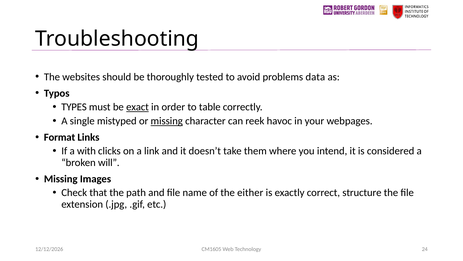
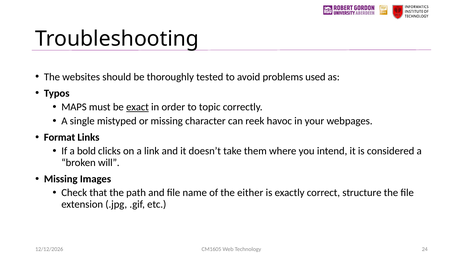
data: data -> used
TYPES: TYPES -> MAPS
table: table -> topic
missing at (167, 121) underline: present -> none
with: with -> bold
